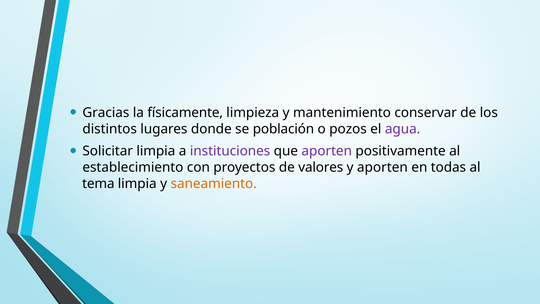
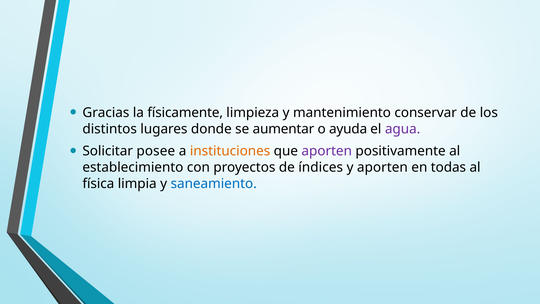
población: población -> aumentar
pozos: pozos -> ayuda
Solicitar limpia: limpia -> posee
instituciones colour: purple -> orange
valores: valores -> índices
tema: tema -> física
saneamiento colour: orange -> blue
